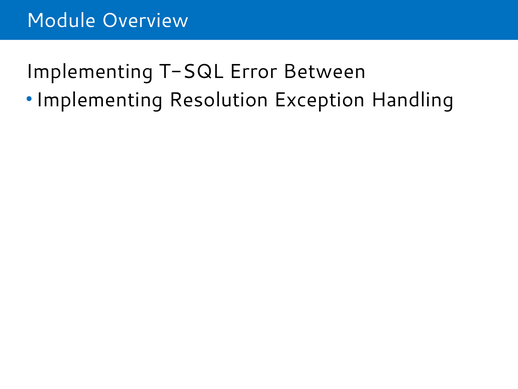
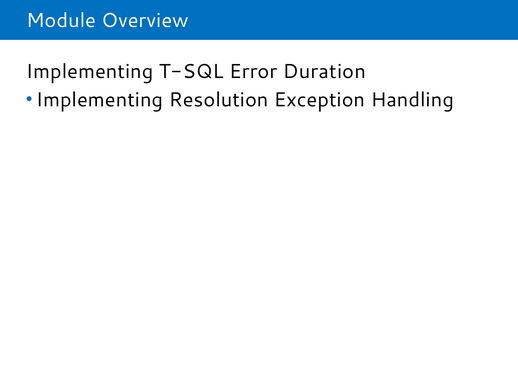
Between: Between -> Duration
